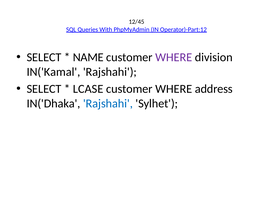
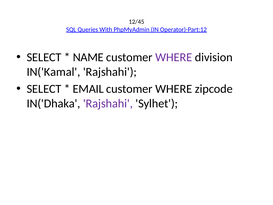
LCASE: LCASE -> EMAIL
address: address -> zipcode
Rajshahi at (108, 103) colour: blue -> purple
